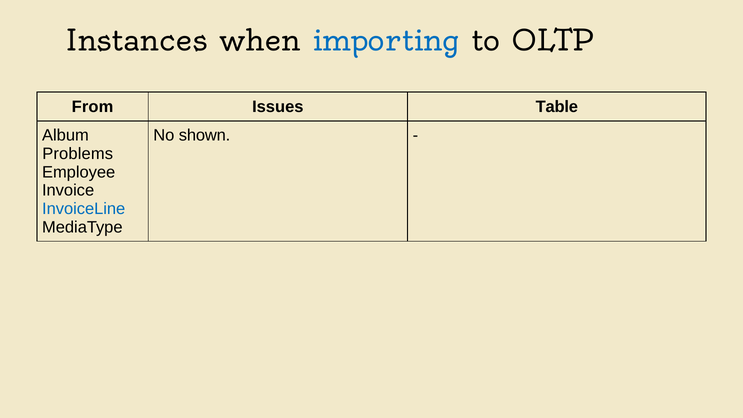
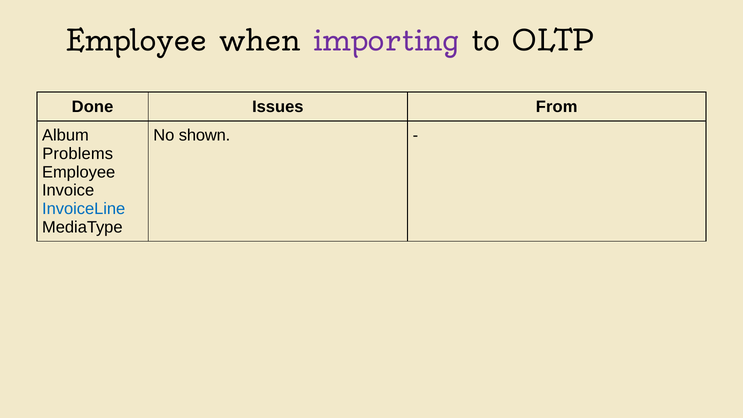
Instances at (136, 41): Instances -> Employee
importing colour: blue -> purple
From: From -> Done
Table: Table -> From
